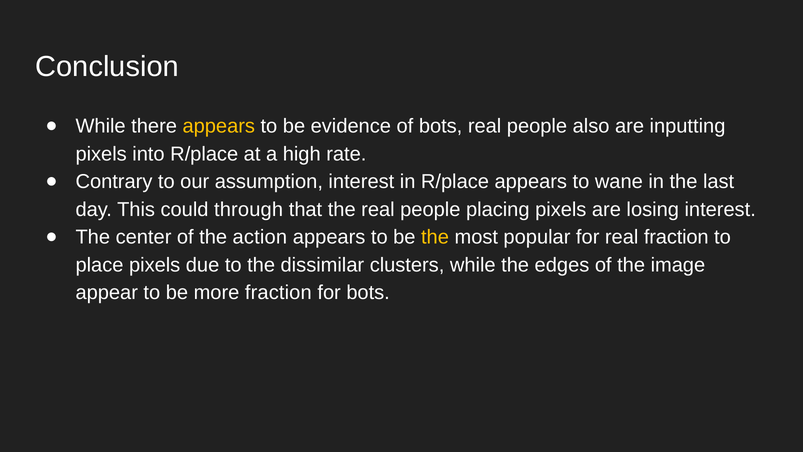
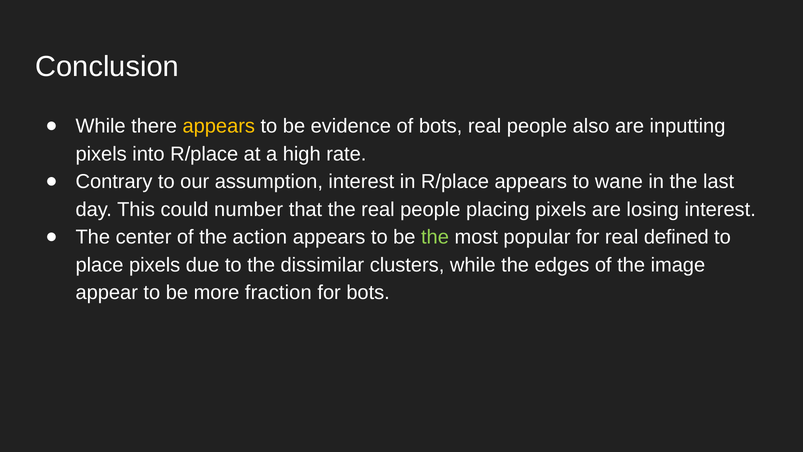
through: through -> number
the at (435, 237) colour: yellow -> light green
real fraction: fraction -> defined
